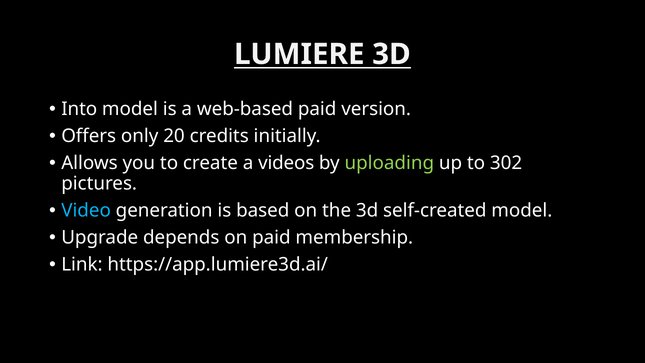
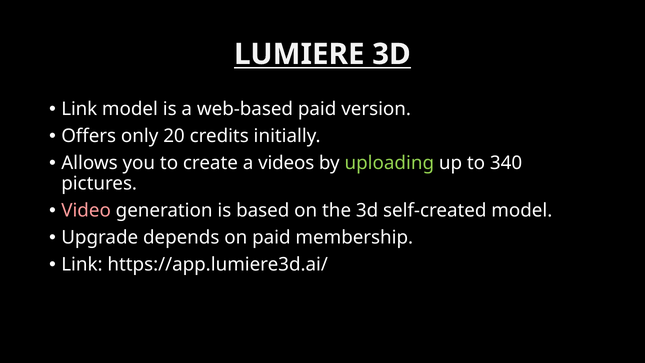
Into at (79, 109): Into -> Link
302: 302 -> 340
Video colour: light blue -> pink
